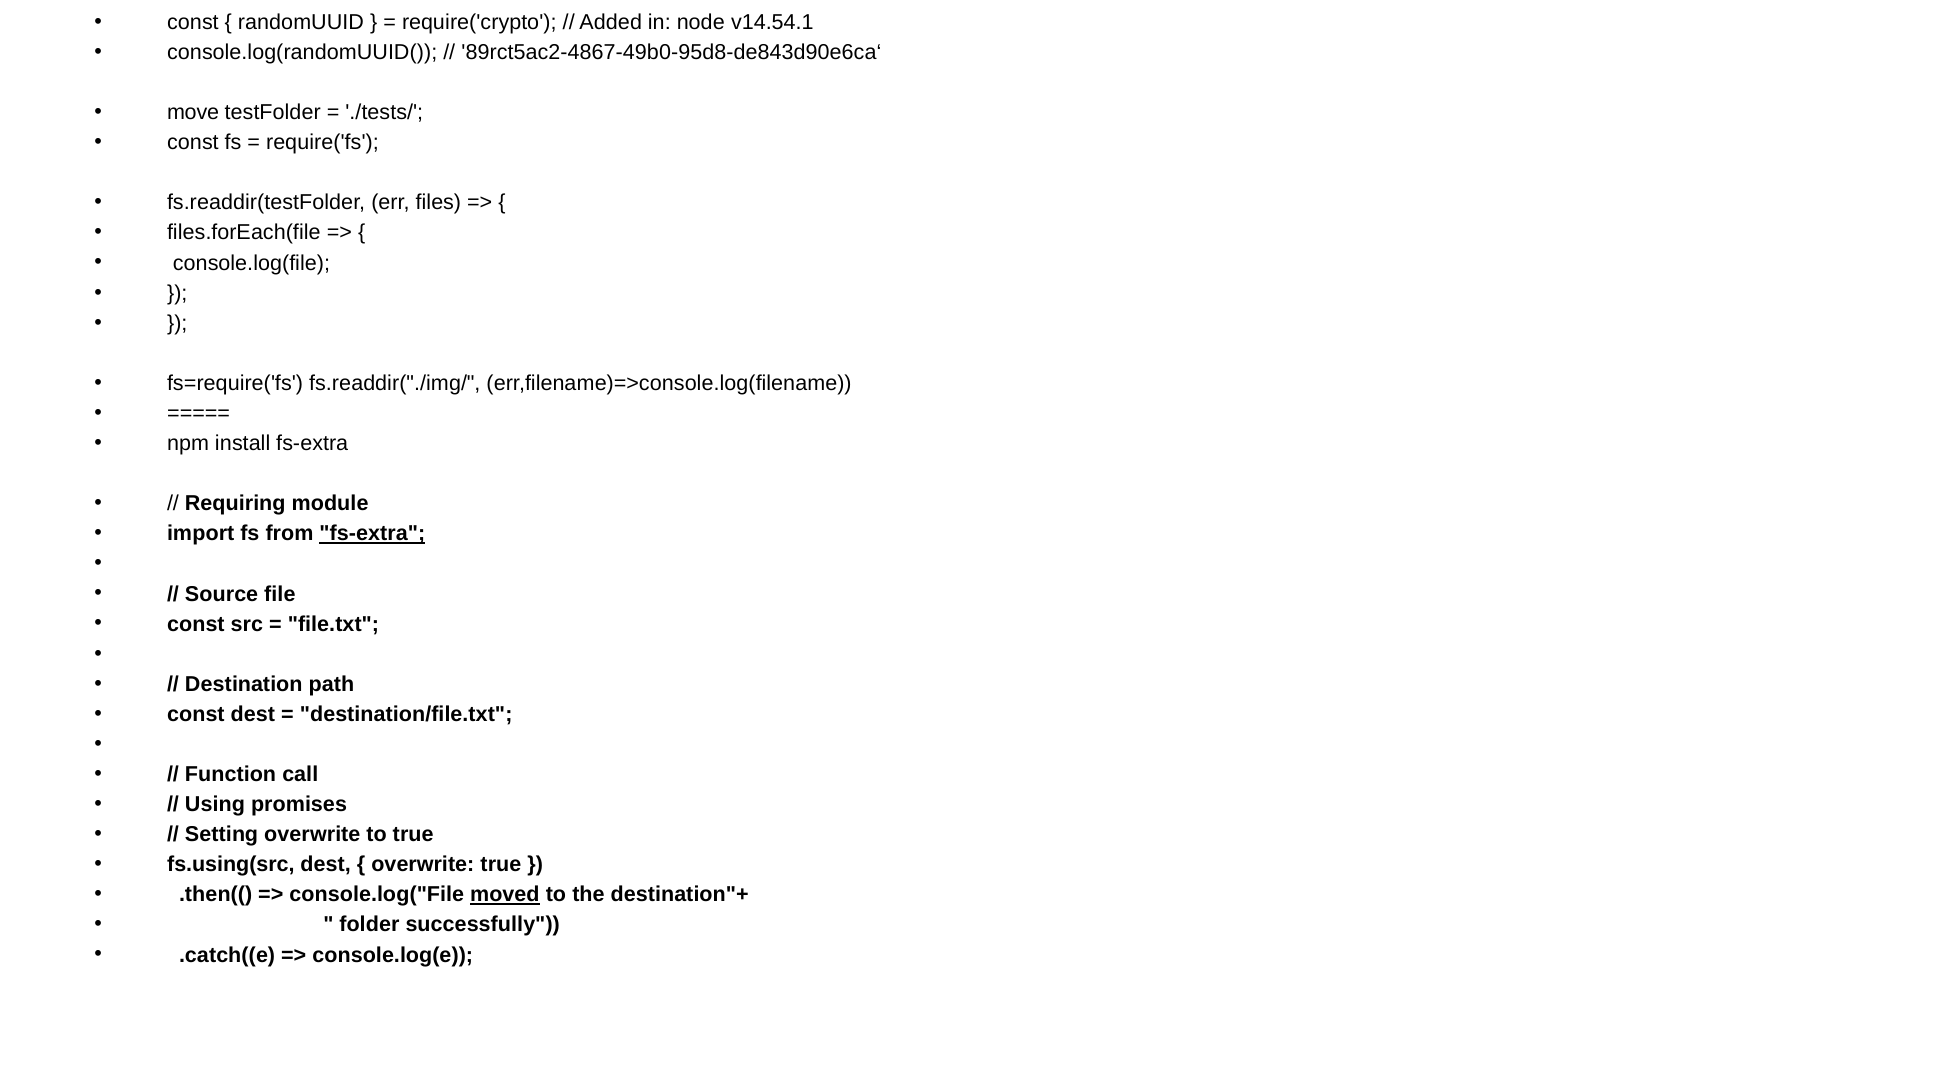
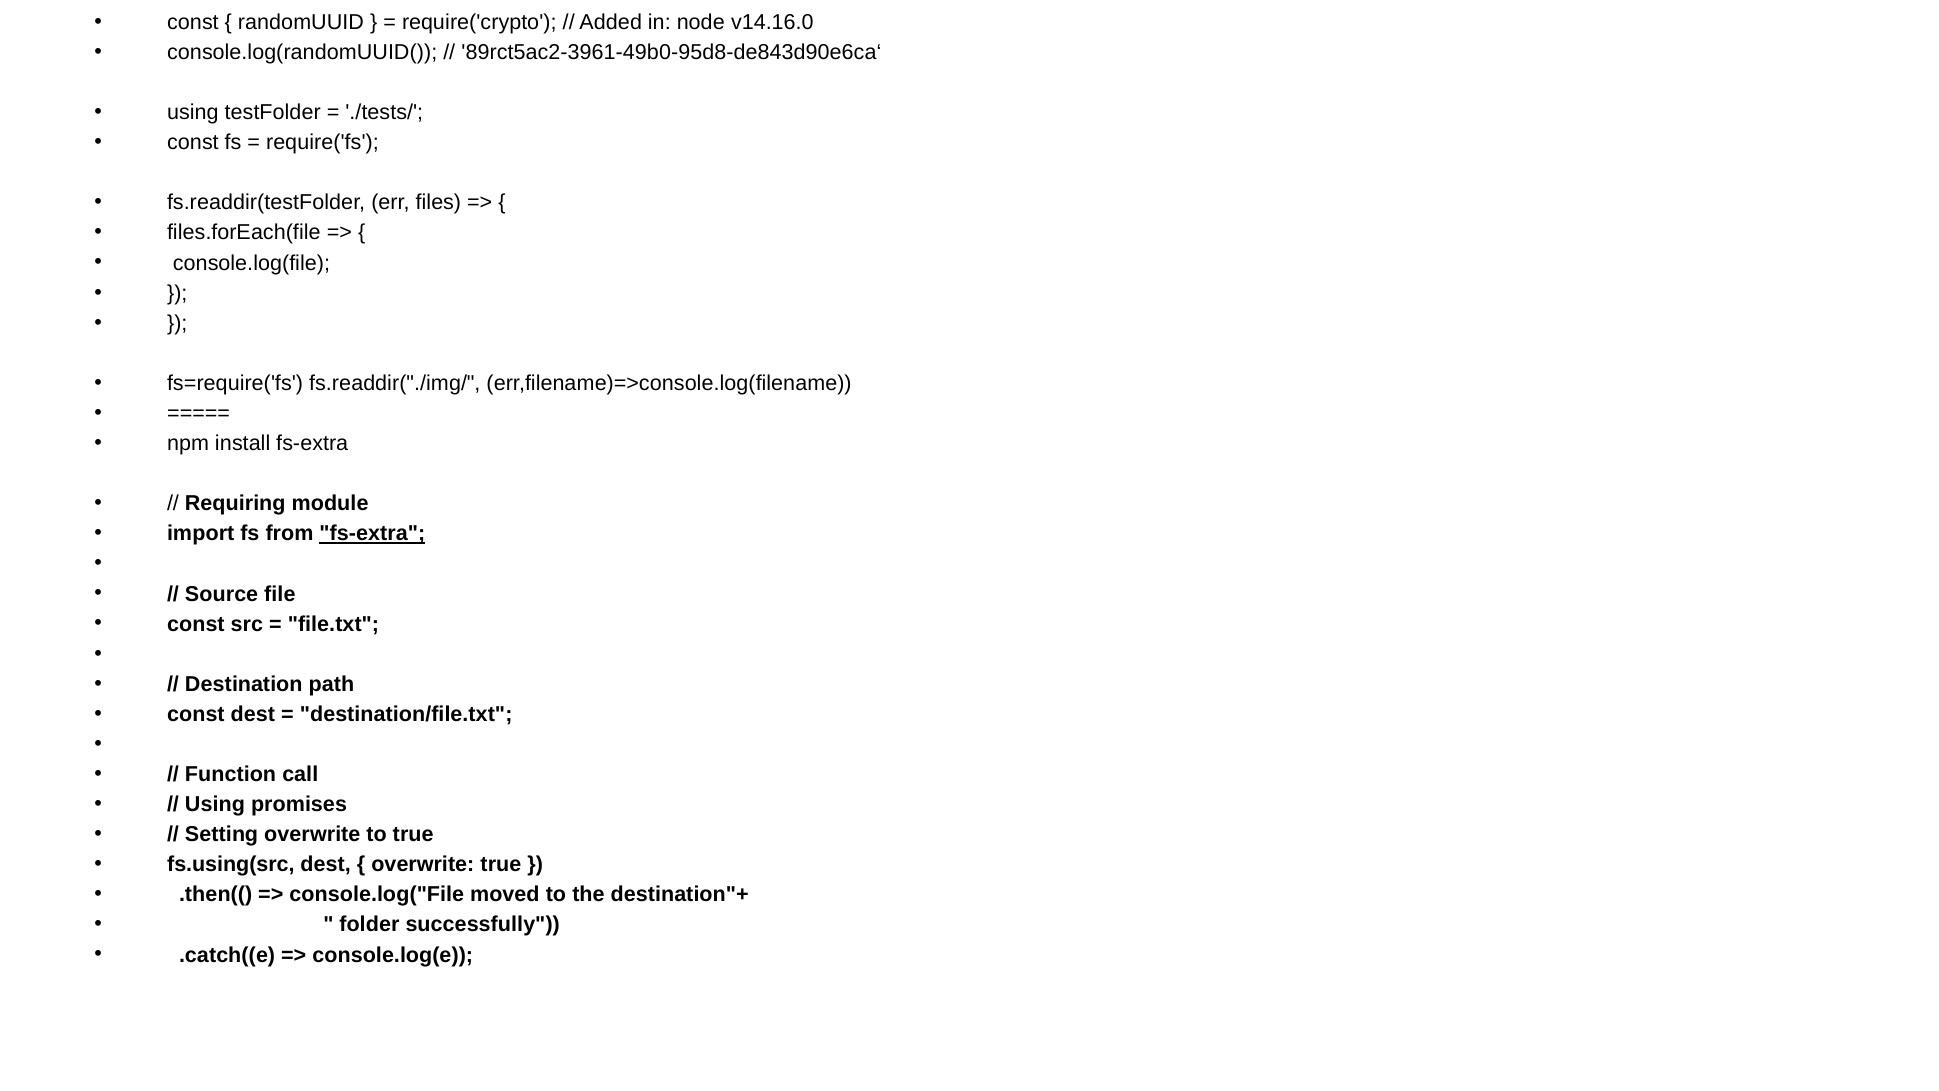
v14.54.1: v14.54.1 -> v14.16.0
89rct5ac2-4867-49b0-95d8-de843d90e6ca‘: 89rct5ac2-4867-49b0-95d8-de843d90e6ca‘ -> 89rct5ac2-3961-49b0-95d8-de843d90e6ca‘
move at (193, 113): move -> using
moved underline: present -> none
